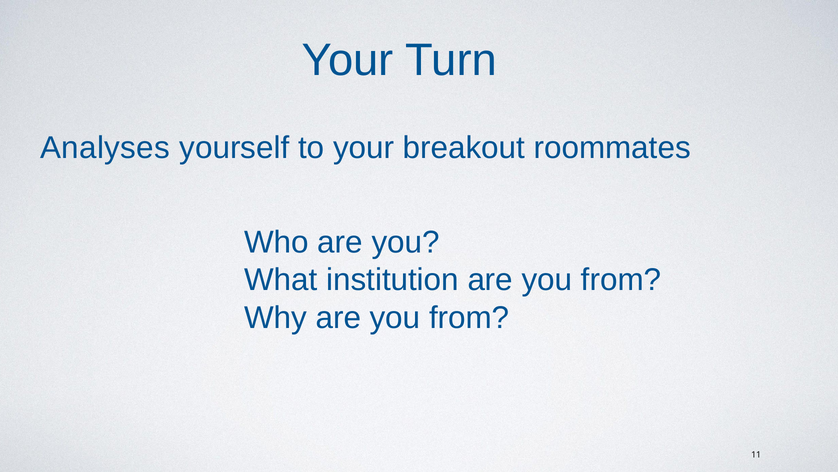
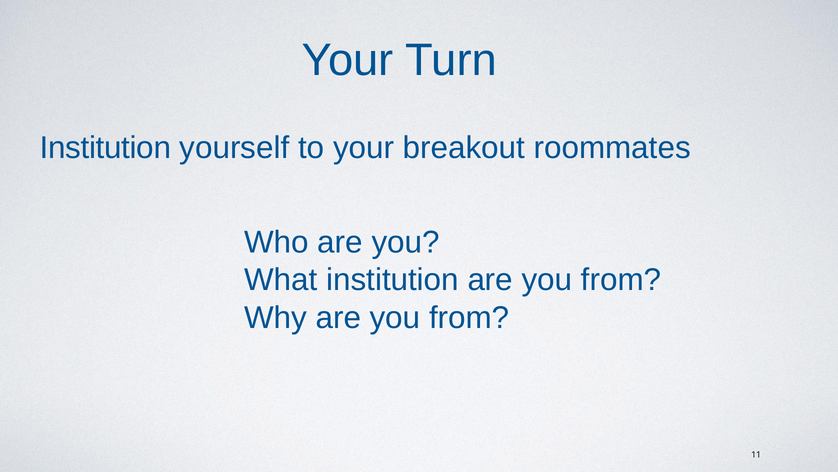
Analyses at (105, 147): Analyses -> Institution
